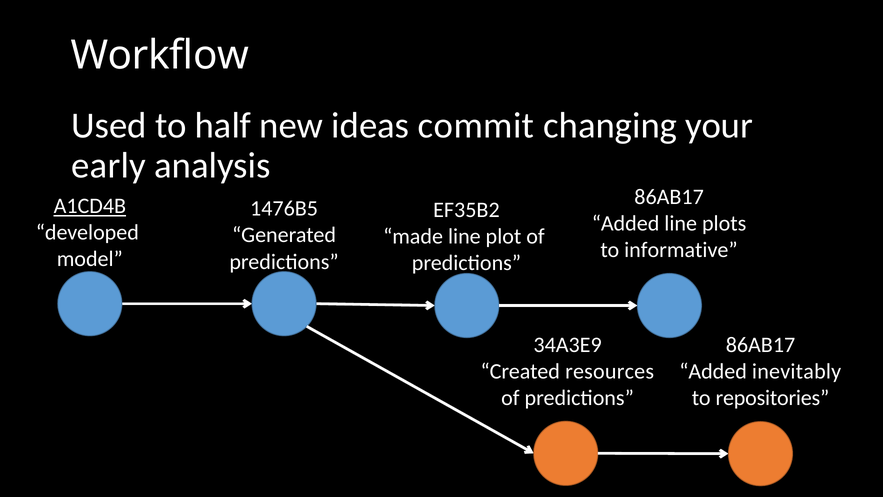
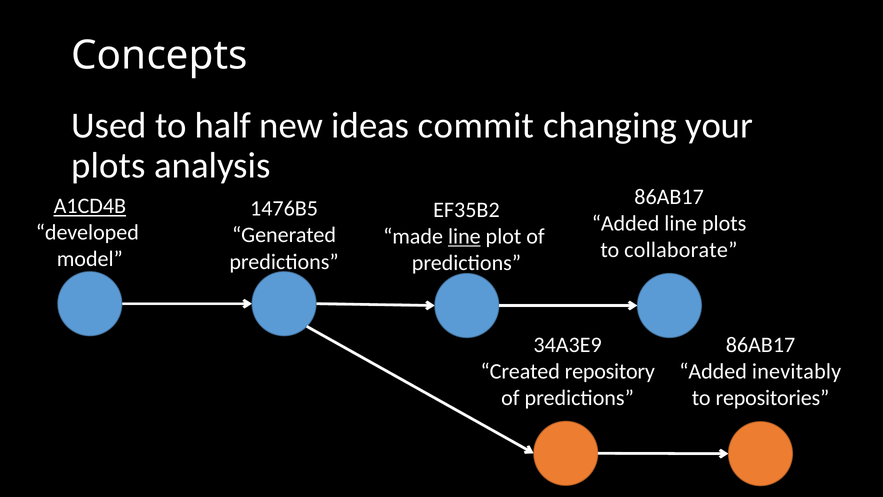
Workflow: Workflow -> Concepts
early at (109, 165): early -> plots
line at (464, 236) underline: none -> present
informative: informative -> collaborate
resources: resources -> repository
